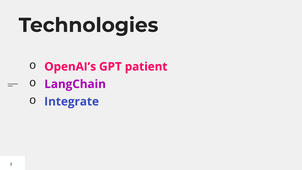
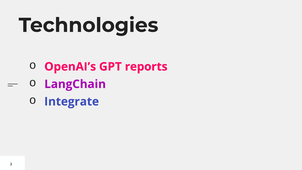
patient: patient -> reports
